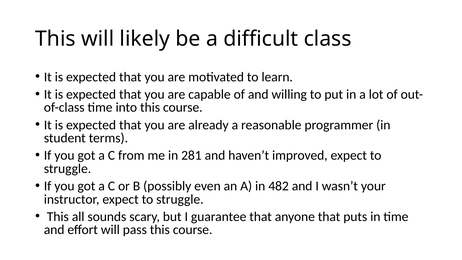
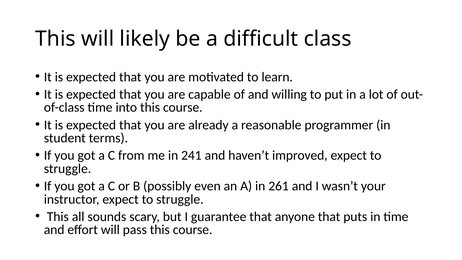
281: 281 -> 241
482: 482 -> 261
